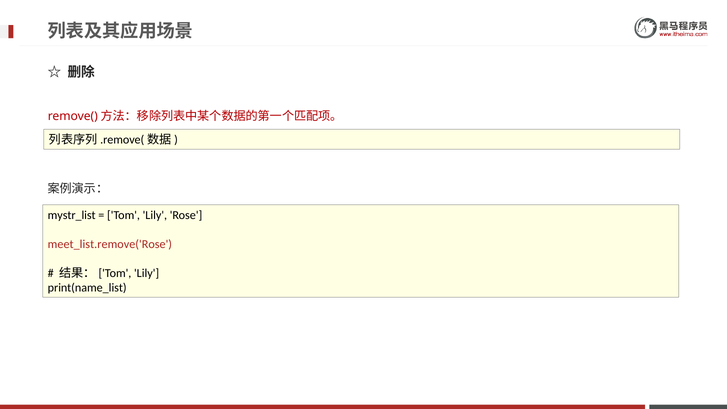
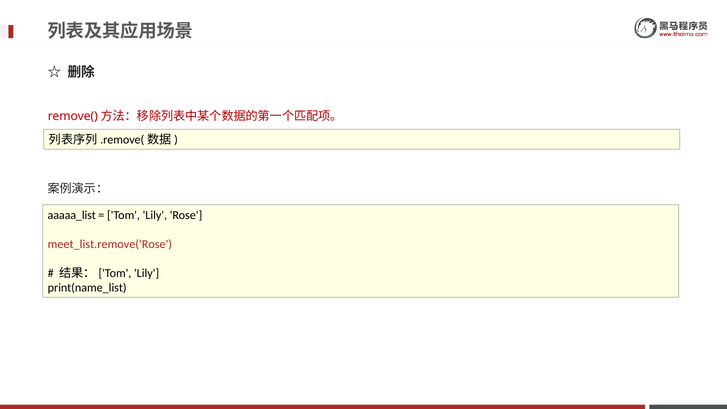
mystr_list: mystr_list -> aaaaa_list
